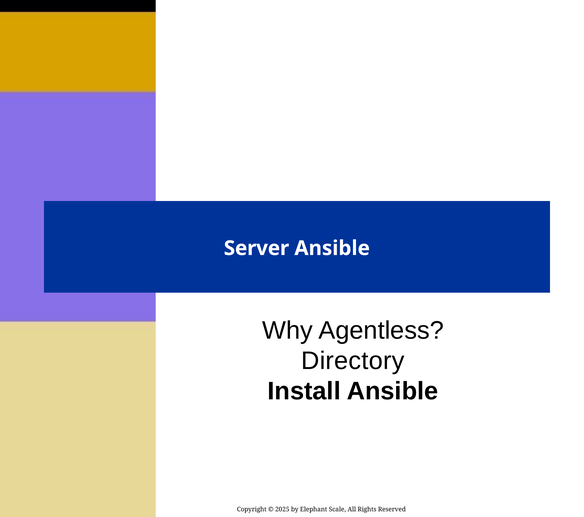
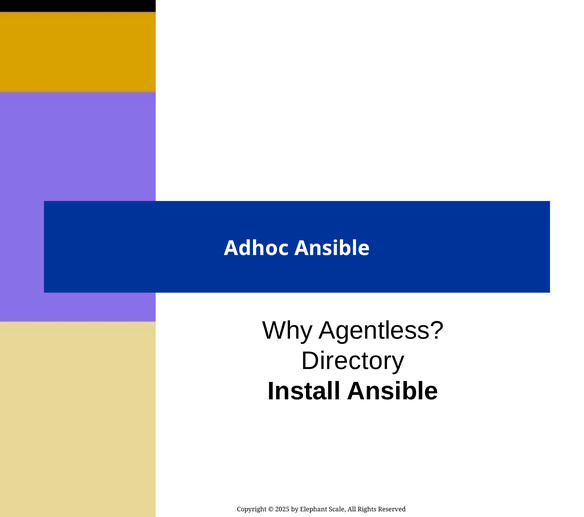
Server: Server -> Adhoc
